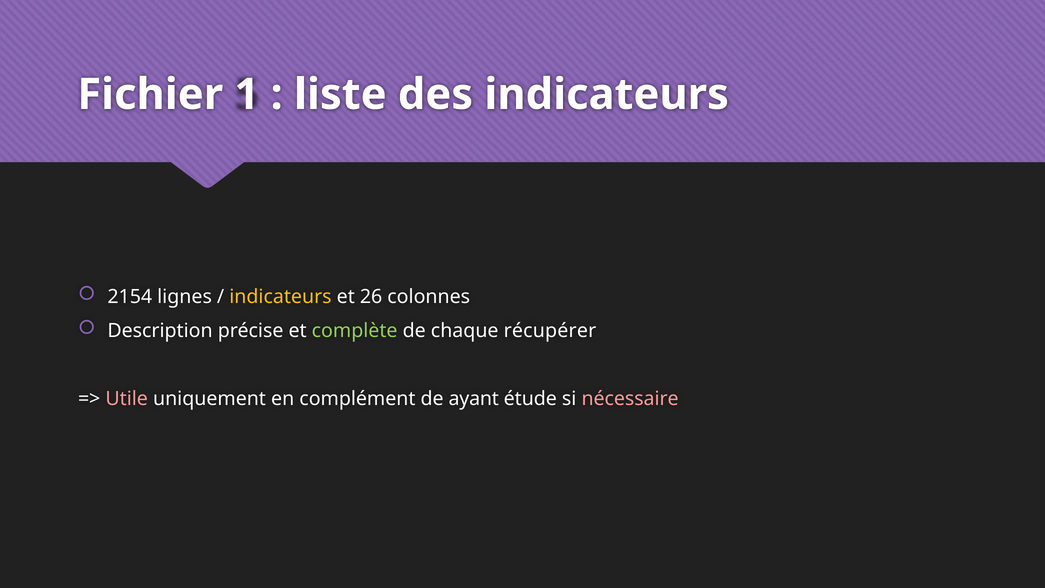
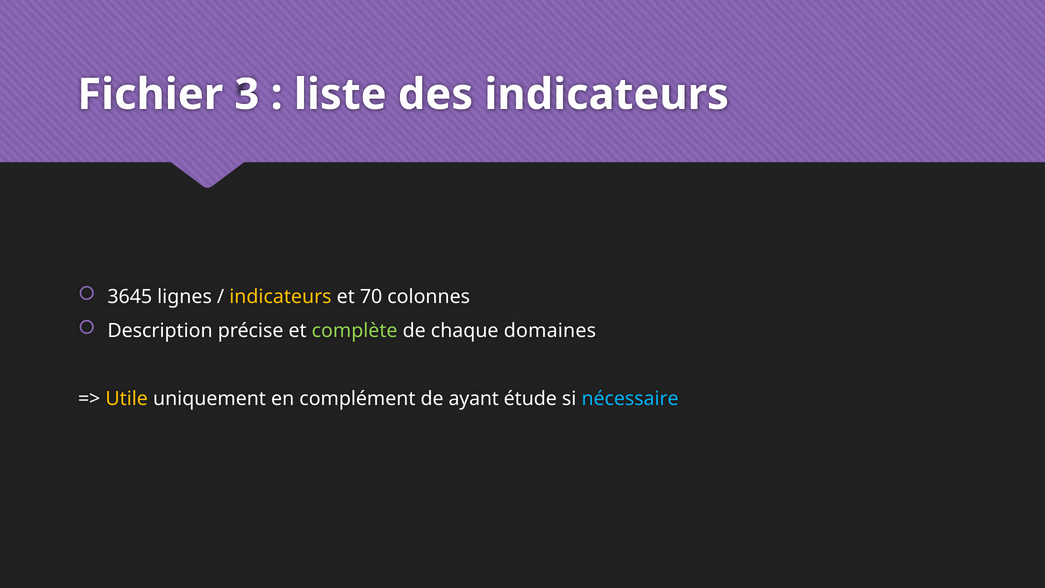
1: 1 -> 3
2154: 2154 -> 3645
26: 26 -> 70
récupérer: récupérer -> domaines
Utile colour: pink -> yellow
nécessaire colour: pink -> light blue
